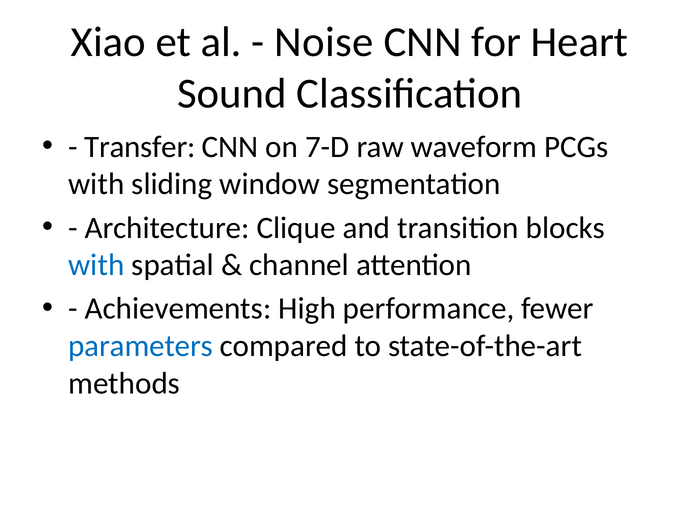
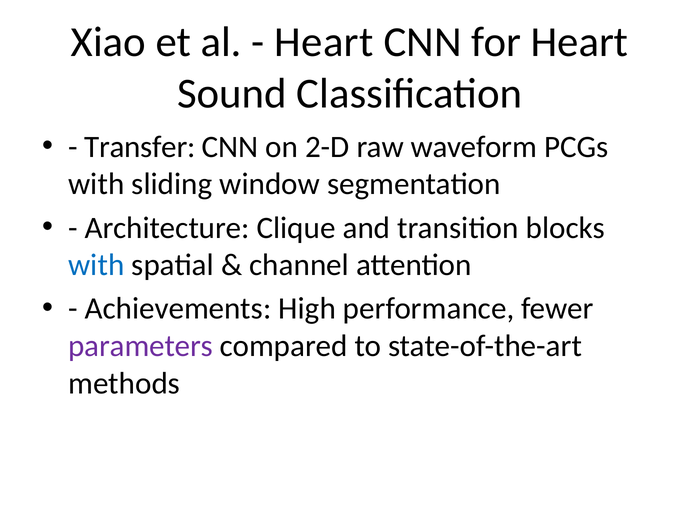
Noise at (324, 42): Noise -> Heart
7-D: 7-D -> 2-D
parameters colour: blue -> purple
